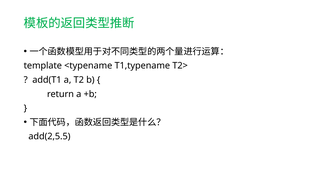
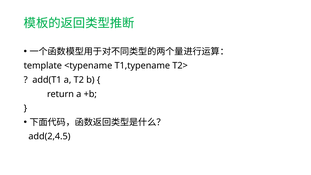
add(2,5.5: add(2,5.5 -> add(2,4.5
